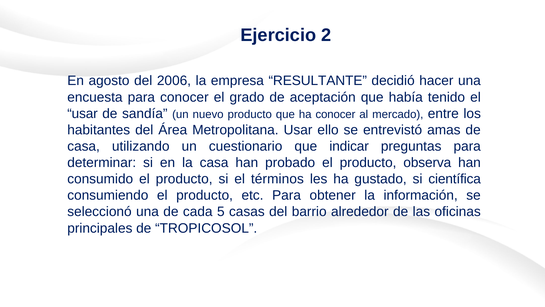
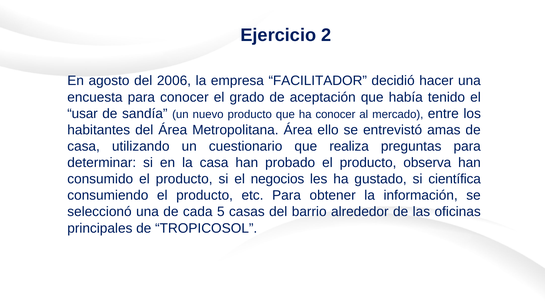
RESULTANTE: RESULTANTE -> FACILITADOR
Metropolitana Usar: Usar -> Área
indicar: indicar -> realiza
términos: términos -> negocios
